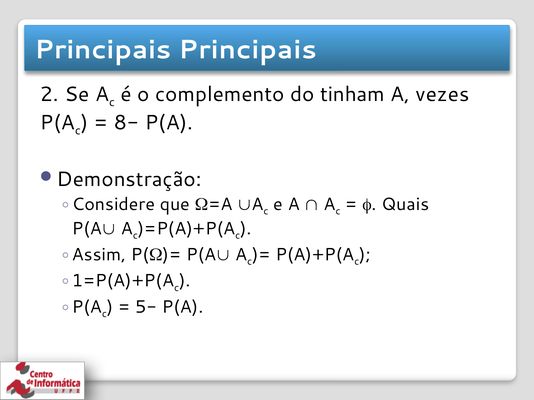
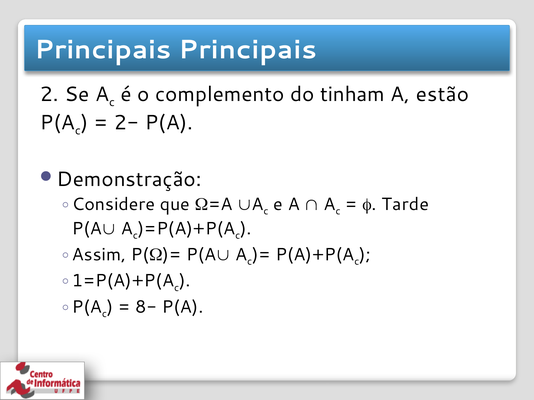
vezes: vezes -> estão
8-: 8- -> 2-
Quais: Quais -> Tarde
5-: 5- -> 8-
